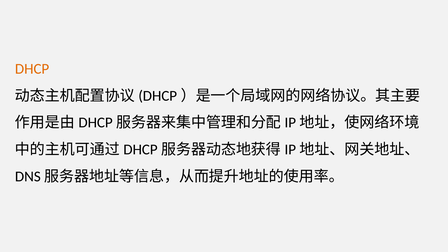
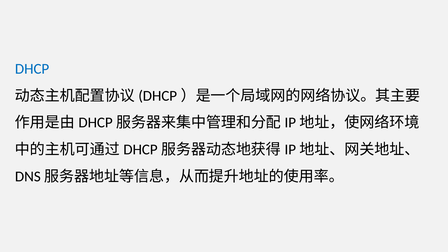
DHCP colour: orange -> blue
